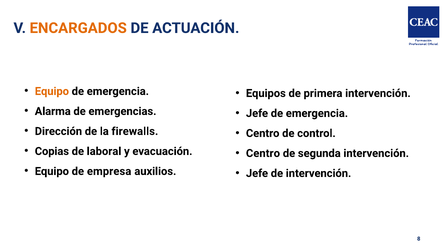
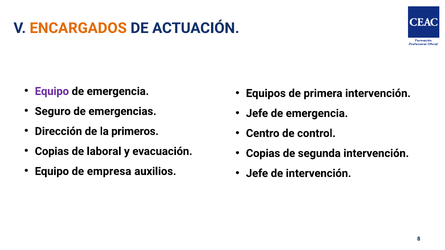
Equipo at (52, 91) colour: orange -> purple
Alarma: Alarma -> Seguro
firewalls: firewalls -> primeros
Centro at (263, 153): Centro -> Copias
